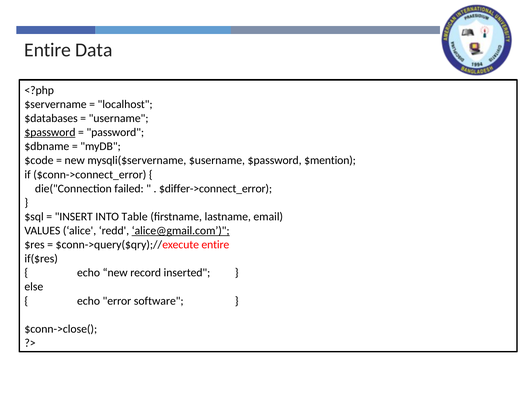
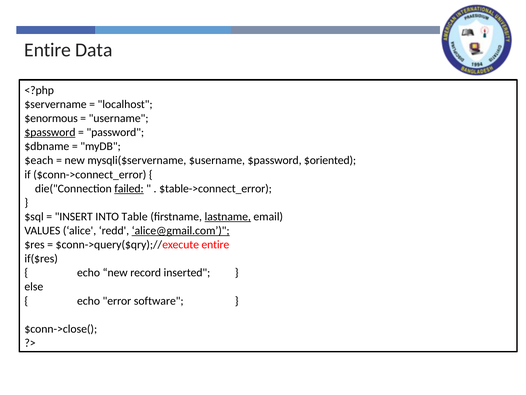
$databases: $databases -> $enormous
$code: $code -> $each
$mention: $mention -> $oriented
failed underline: none -> present
$differ->connect_error: $differ->connect_error -> $table->connect_error
lastname underline: none -> present
